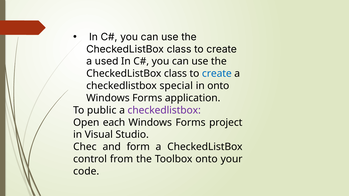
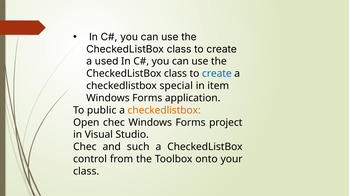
in onto: onto -> item
checkedlistbox at (164, 110) colour: purple -> orange
Open each: each -> chec
form: form -> such
code at (86, 171): code -> class
